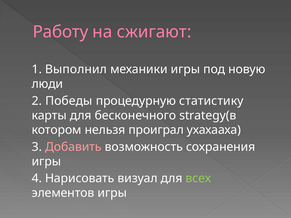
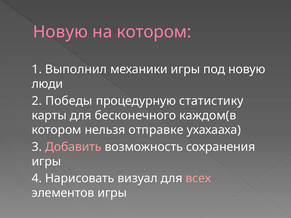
Работу at (60, 32): Работу -> Новую
на сжигают: сжигают -> котором
strategy(в: strategy(в -> каждом(в
проиграл: проиграл -> отправке
всех colour: light green -> pink
